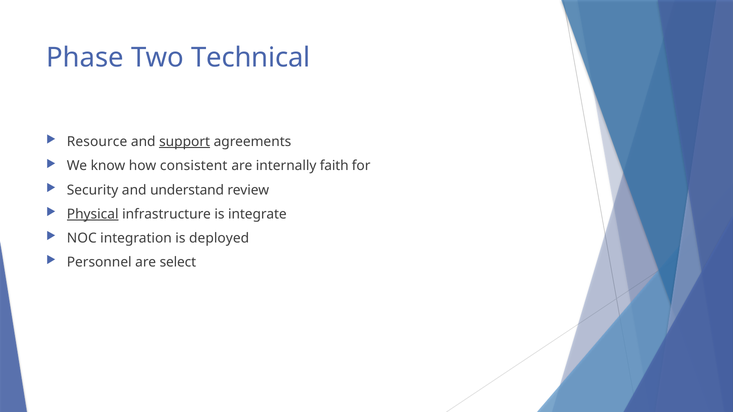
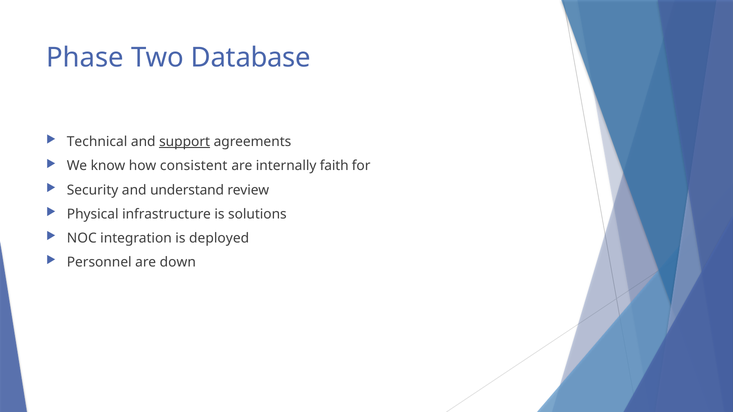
Technical: Technical -> Database
Resource: Resource -> Technical
Physical underline: present -> none
integrate: integrate -> solutions
select: select -> down
